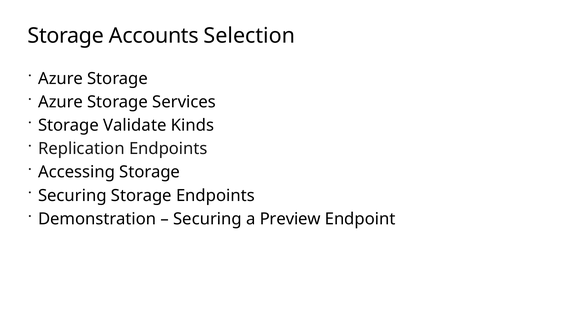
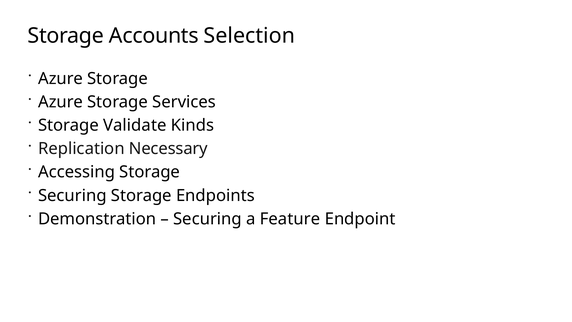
Replication Endpoints: Endpoints -> Necessary
Preview: Preview -> Feature
